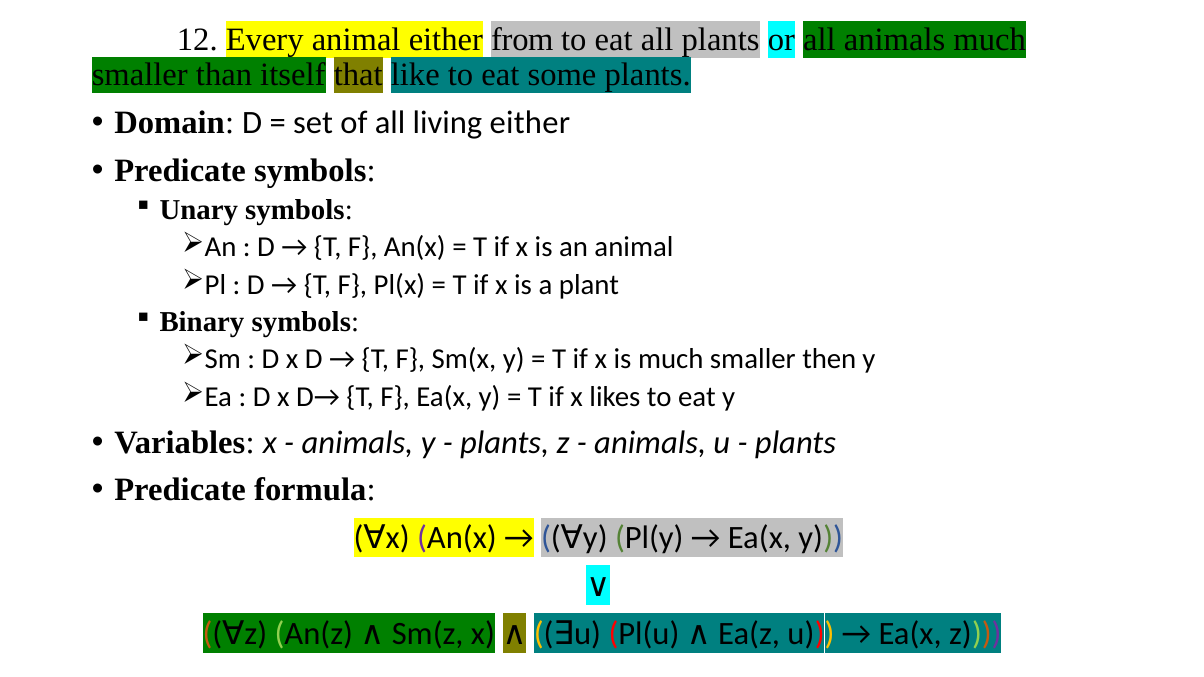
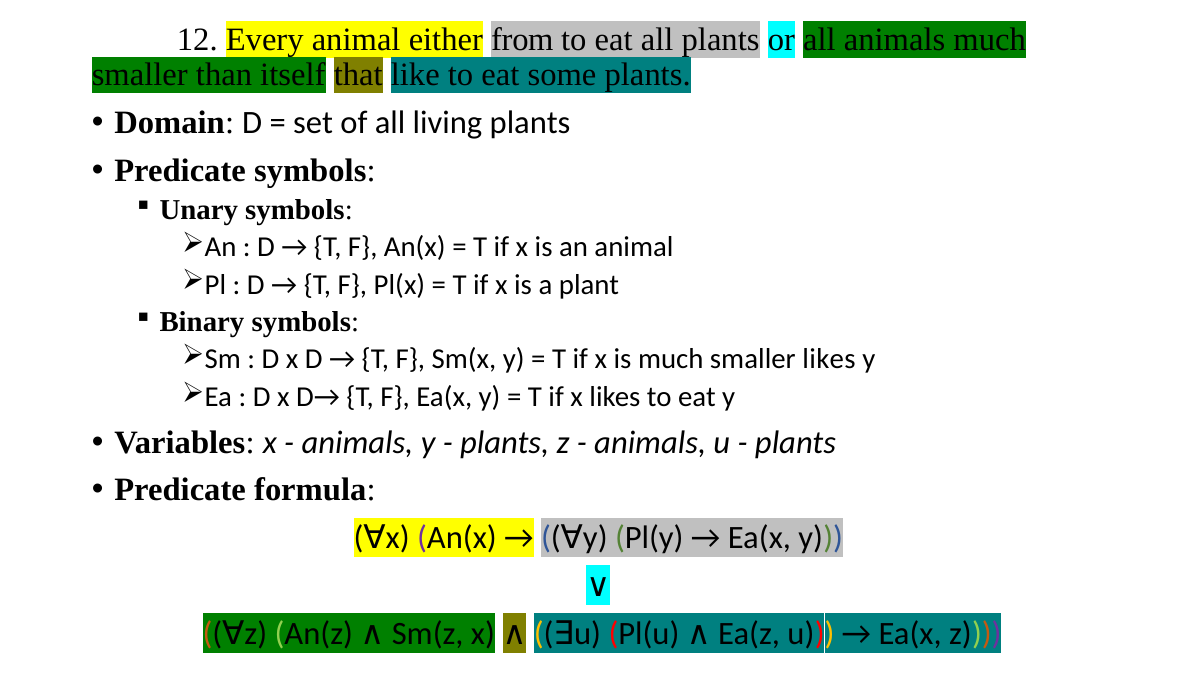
living either: either -> plants
smaller then: then -> likes
